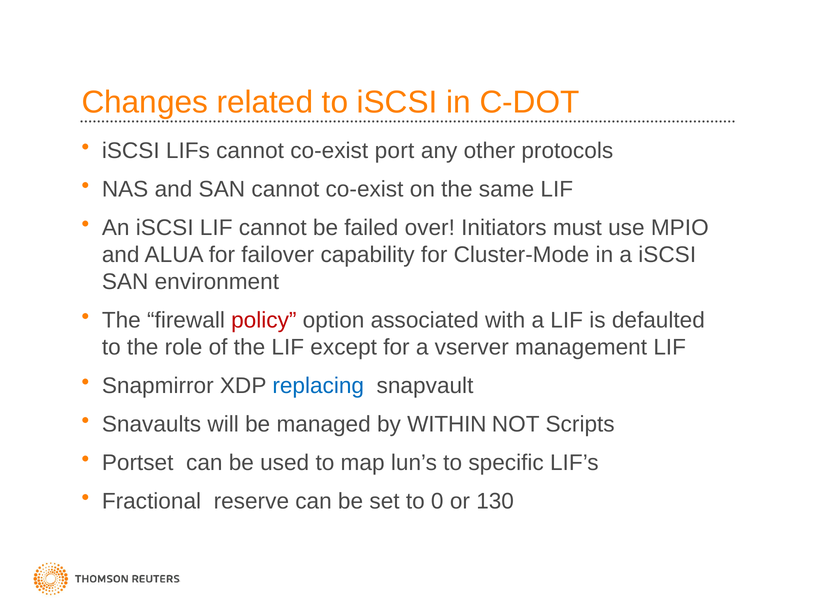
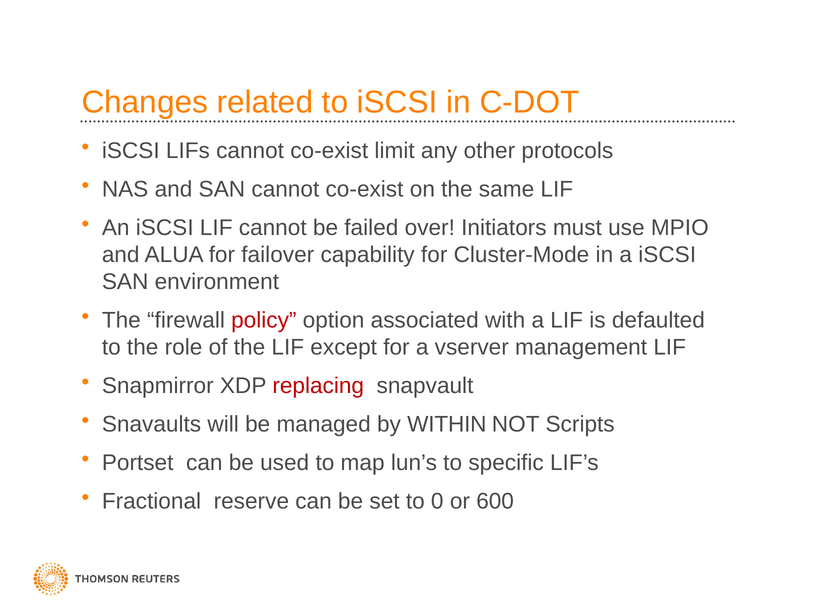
port: port -> limit
replacing colour: blue -> red
130: 130 -> 600
